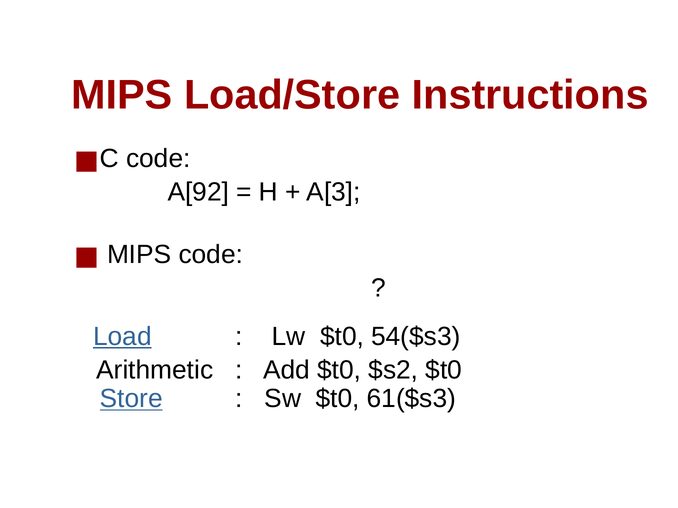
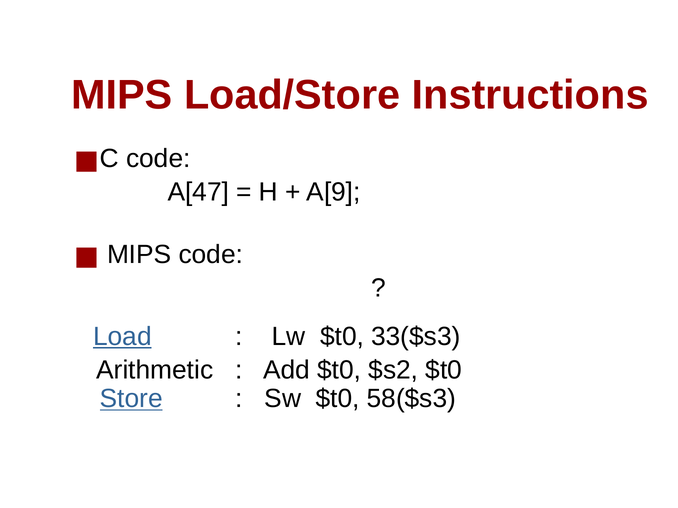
A[92: A[92 -> A[47
A[3: A[3 -> A[9
54($s3: 54($s3 -> 33($s3
61($s3: 61($s3 -> 58($s3
